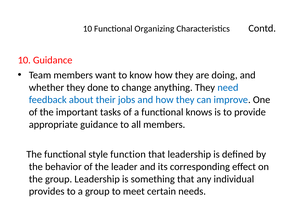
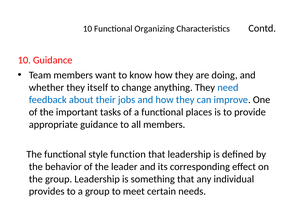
done: done -> itself
knows: knows -> places
